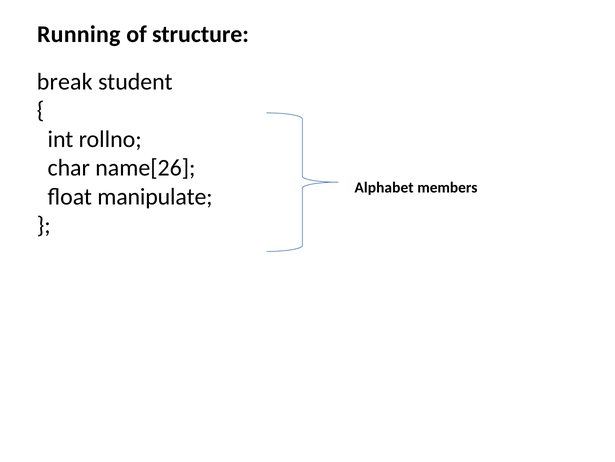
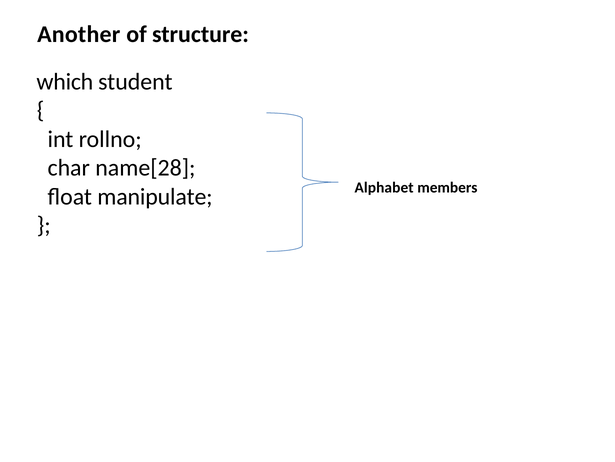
Running: Running -> Another
break: break -> which
name[26: name[26 -> name[28
